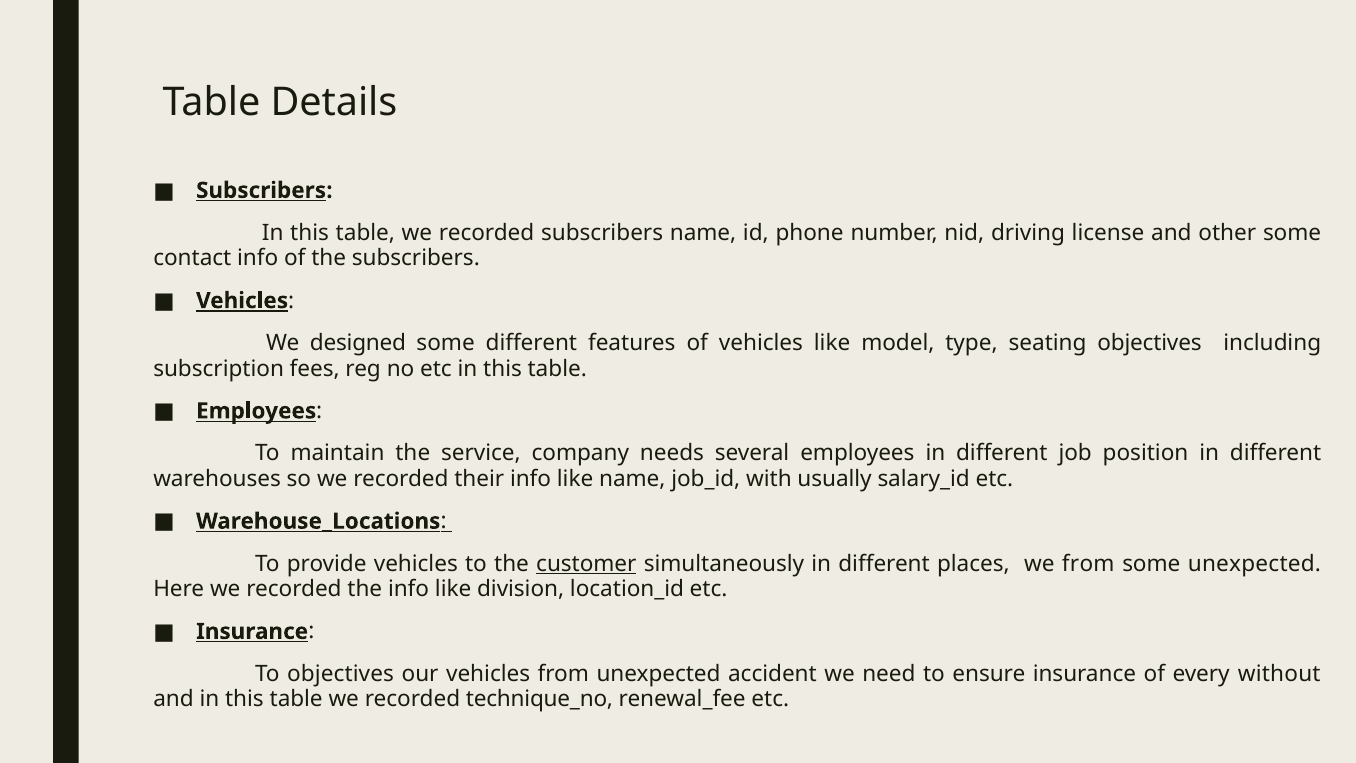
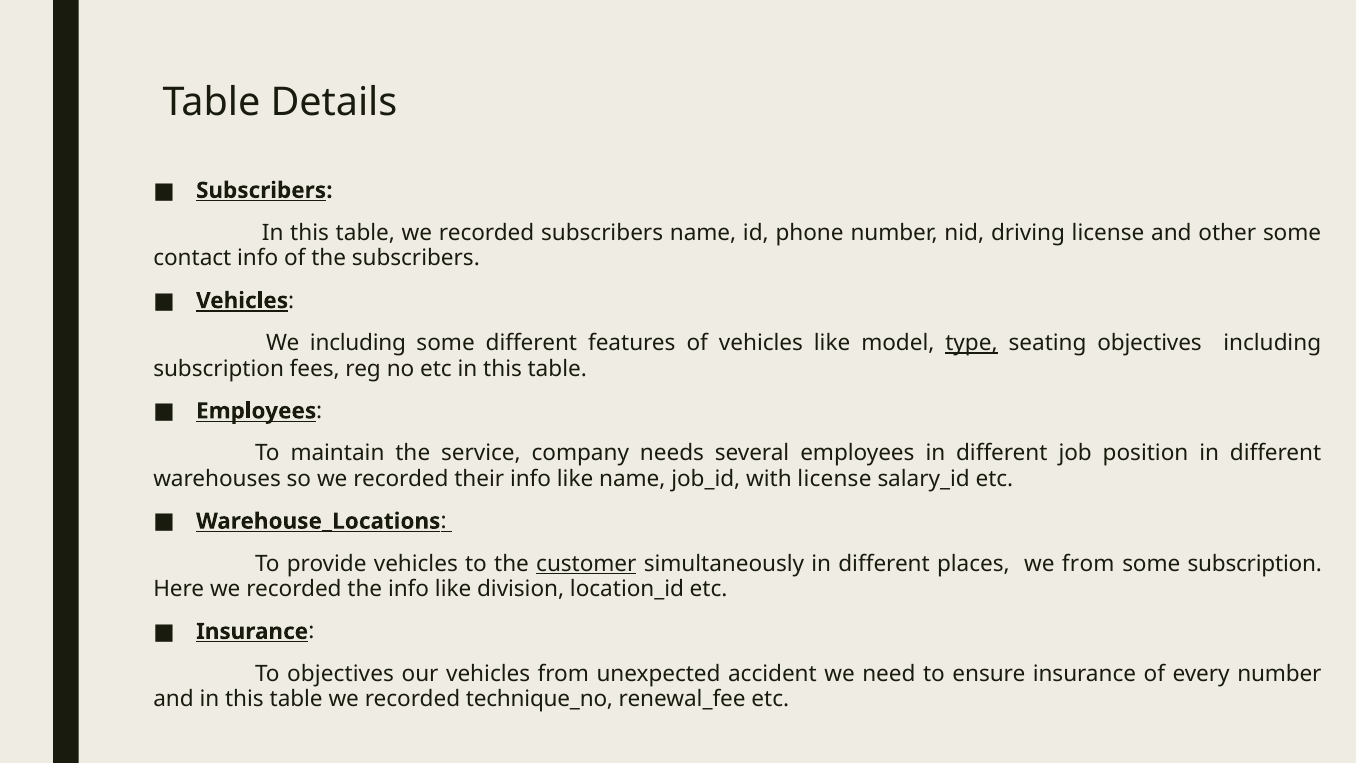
We designed: designed -> including
type underline: none -> present
with usually: usually -> license
some unexpected: unexpected -> subscription
every without: without -> number
